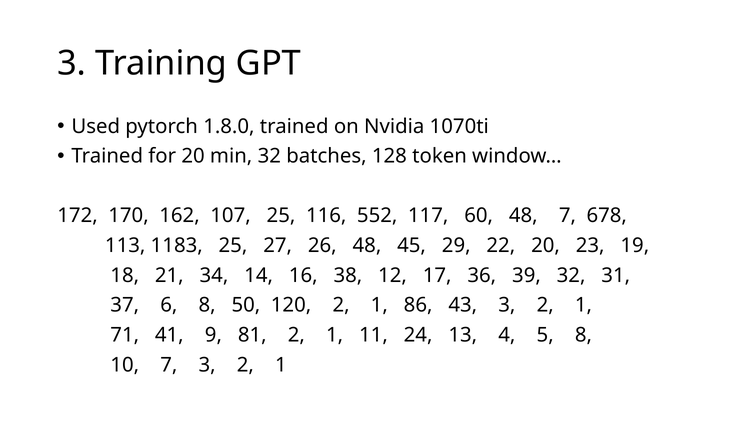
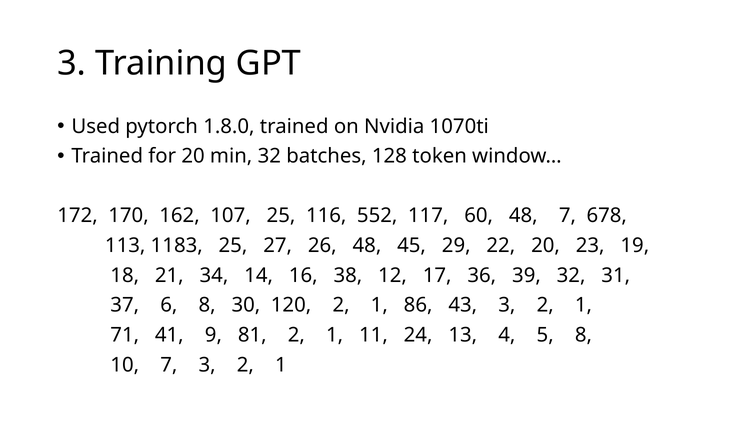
50: 50 -> 30
